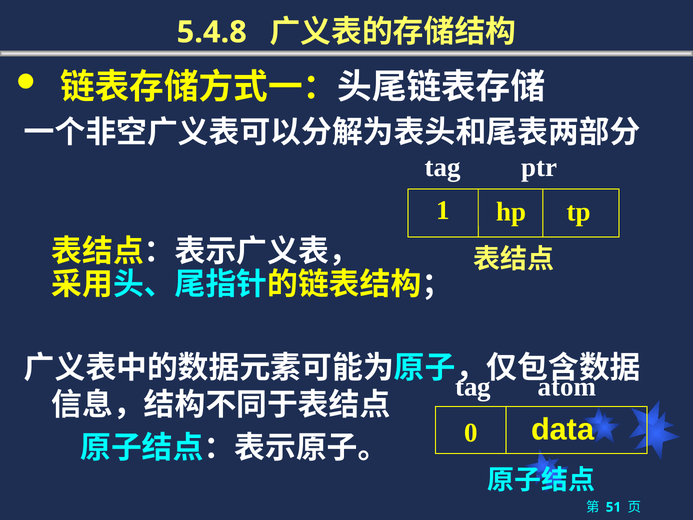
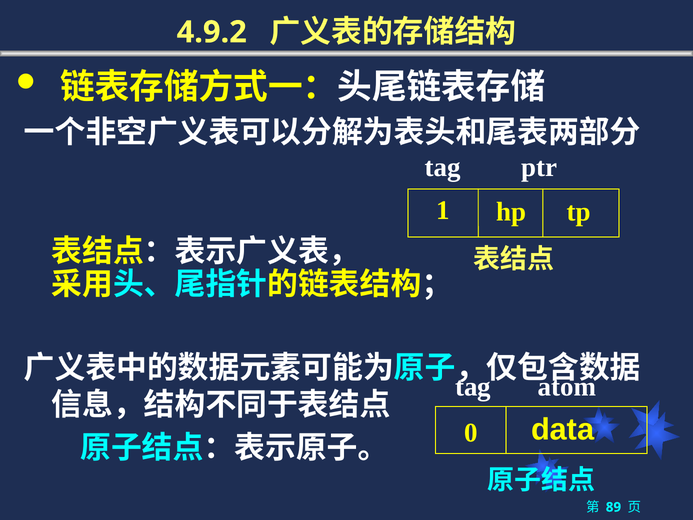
5.4.8: 5.4.8 -> 4.9.2
51: 51 -> 89
